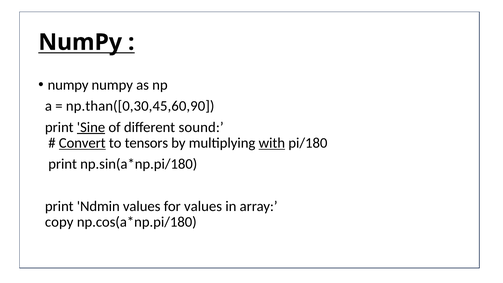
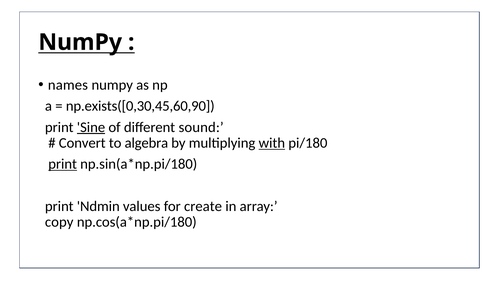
numpy at (68, 85): numpy -> names
np.than([0,30,45,60,90: np.than([0,30,45,60,90 -> np.exists([0,30,45,60,90
Convert underline: present -> none
tensors: tensors -> algebra
print at (63, 164) underline: none -> present
for values: values -> create
